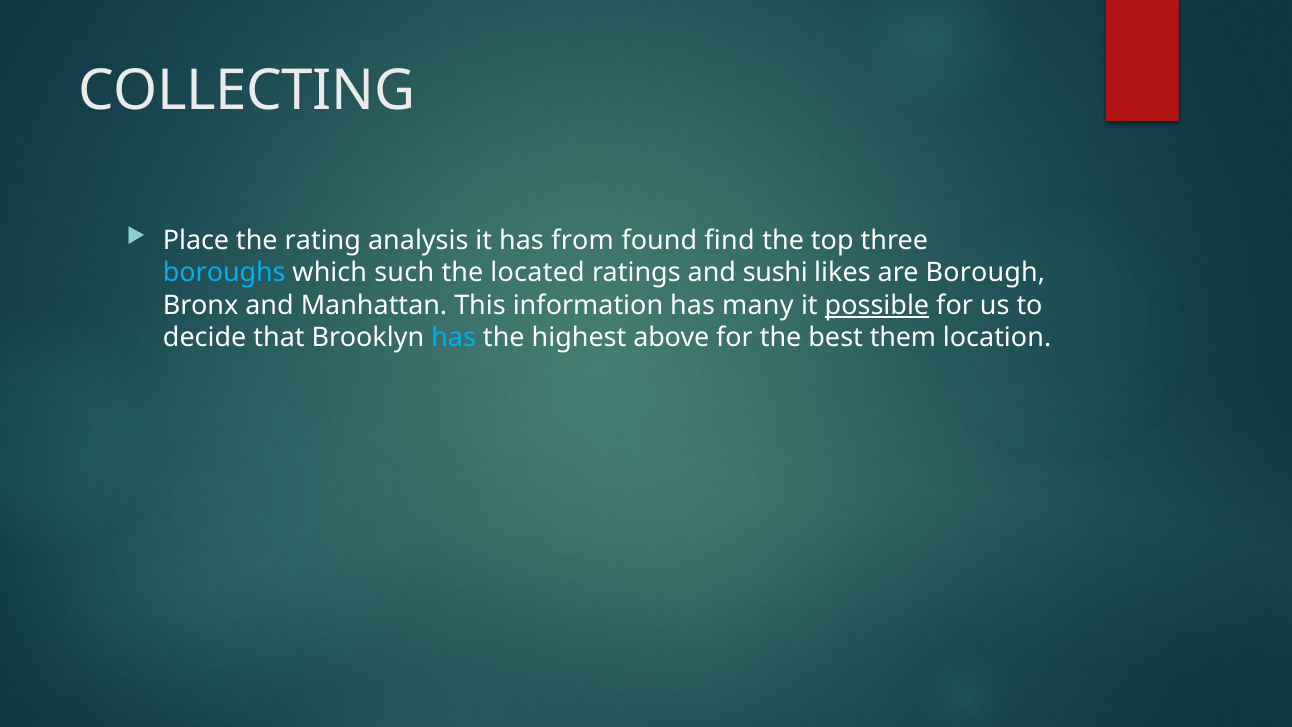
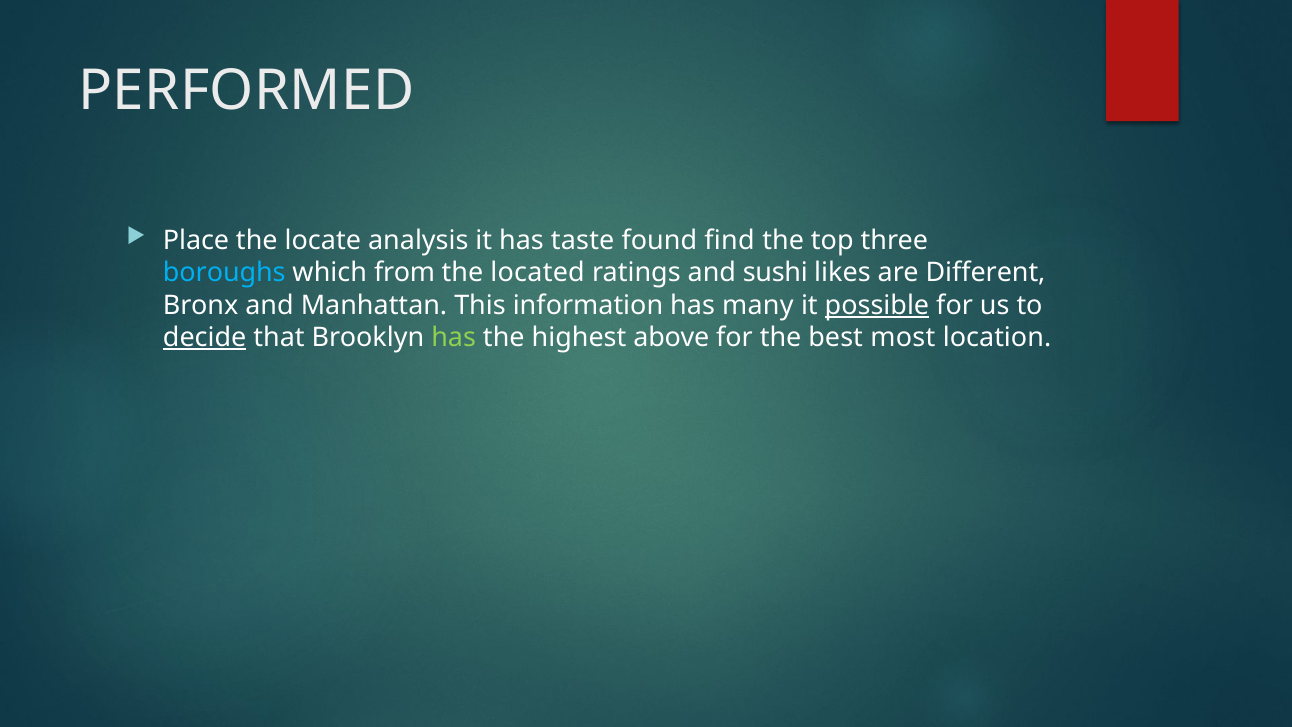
COLLECTING: COLLECTING -> PERFORMED
rating: rating -> locate
from: from -> taste
such: such -> from
Borough: Borough -> Different
decide underline: none -> present
has at (454, 337) colour: light blue -> light green
them: them -> most
